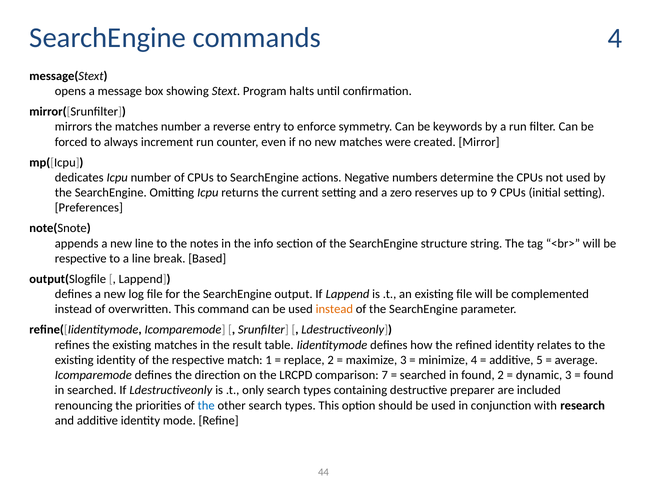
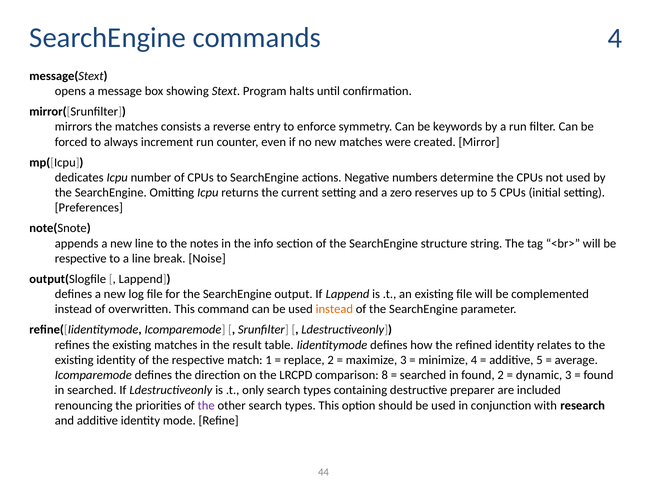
matches number: number -> consists
to 9: 9 -> 5
Based: Based -> Noise
7: 7 -> 8
the at (206, 406) colour: blue -> purple
